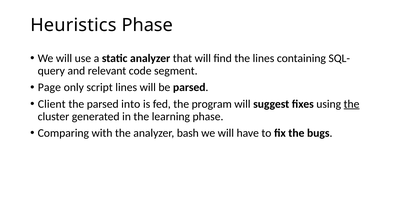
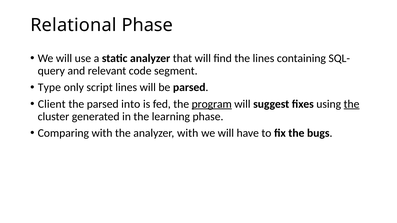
Heuristics: Heuristics -> Relational
Page: Page -> Type
program underline: none -> present
analyzer bash: bash -> with
